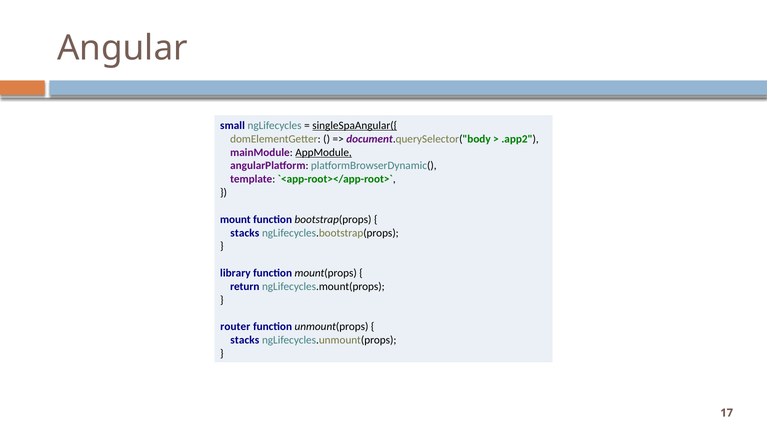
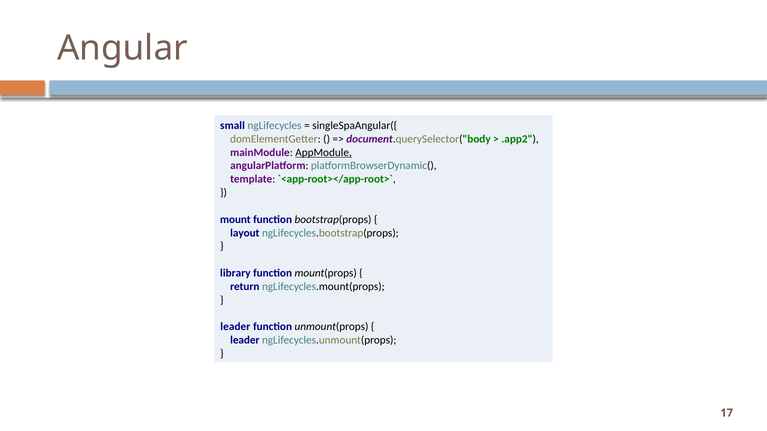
singleSpaAngular({ underline: present -> none
stacks at (245, 233): stacks -> layout
router at (235, 327): router -> leader
stacks at (245, 341): stacks -> leader
